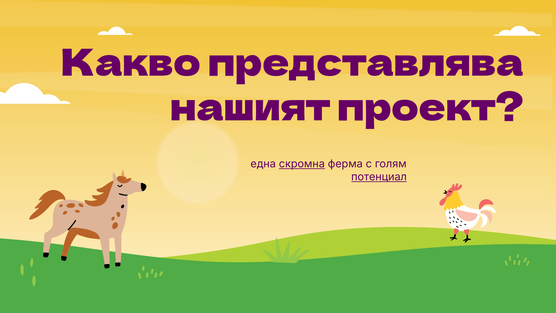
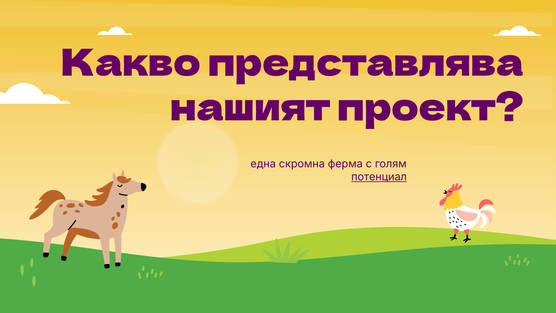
скромна underline: present -> none
